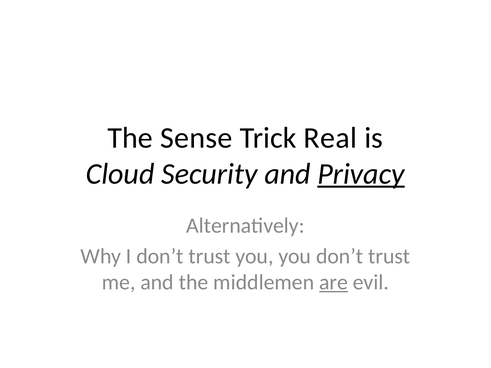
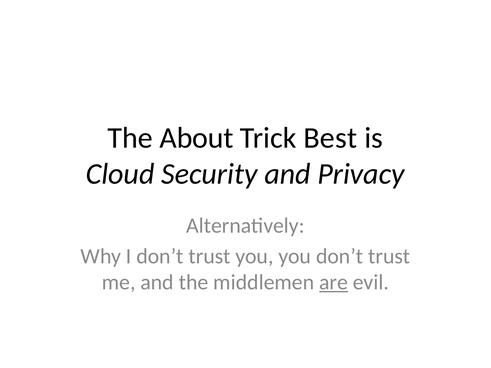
Sense: Sense -> About
Real: Real -> Best
Privacy underline: present -> none
